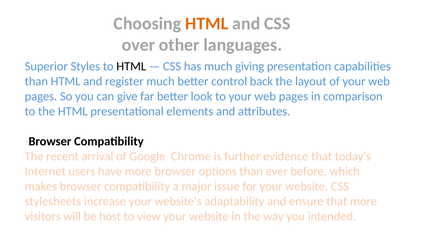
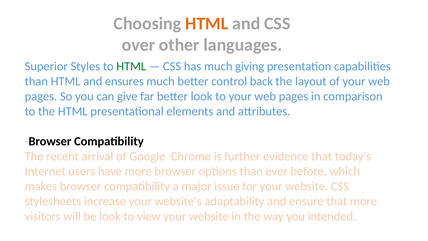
HTML at (131, 66) colour: black -> green
register: register -> ensures
be host: host -> look
